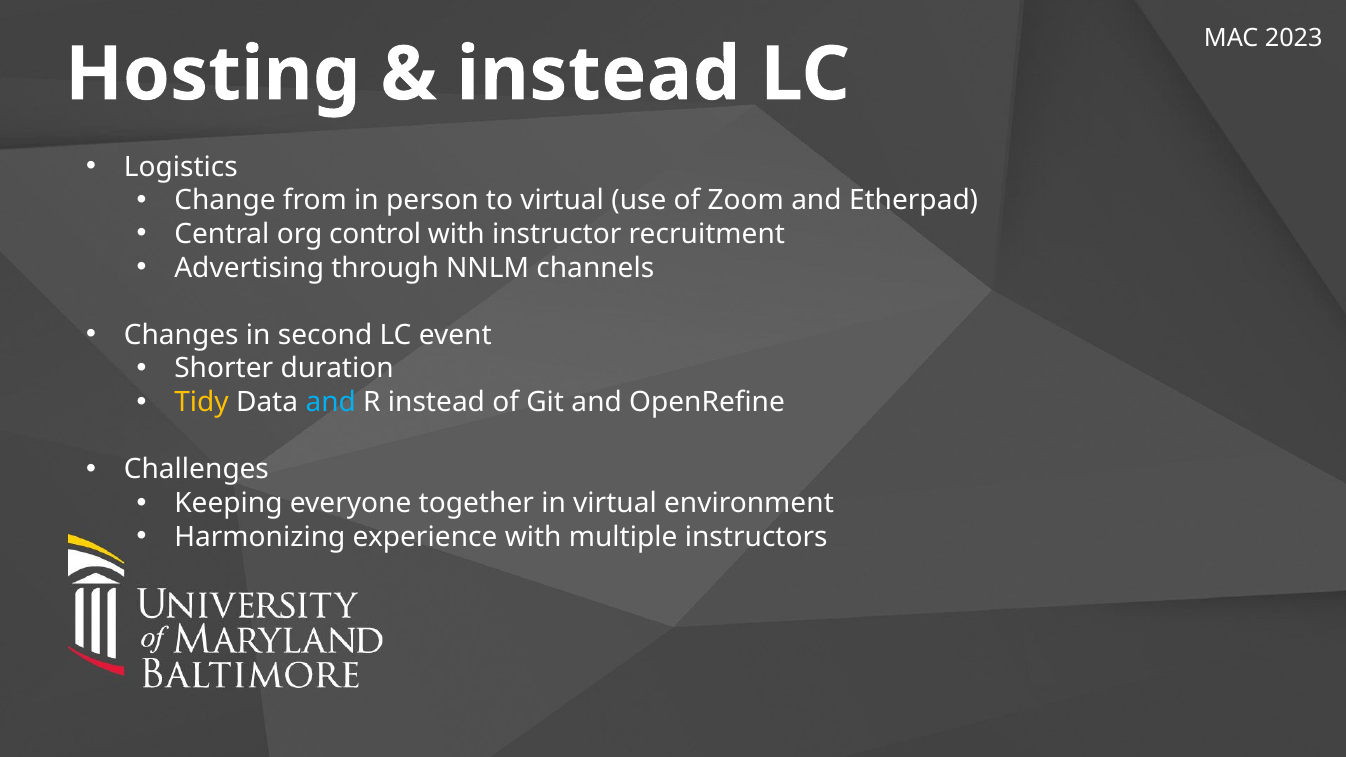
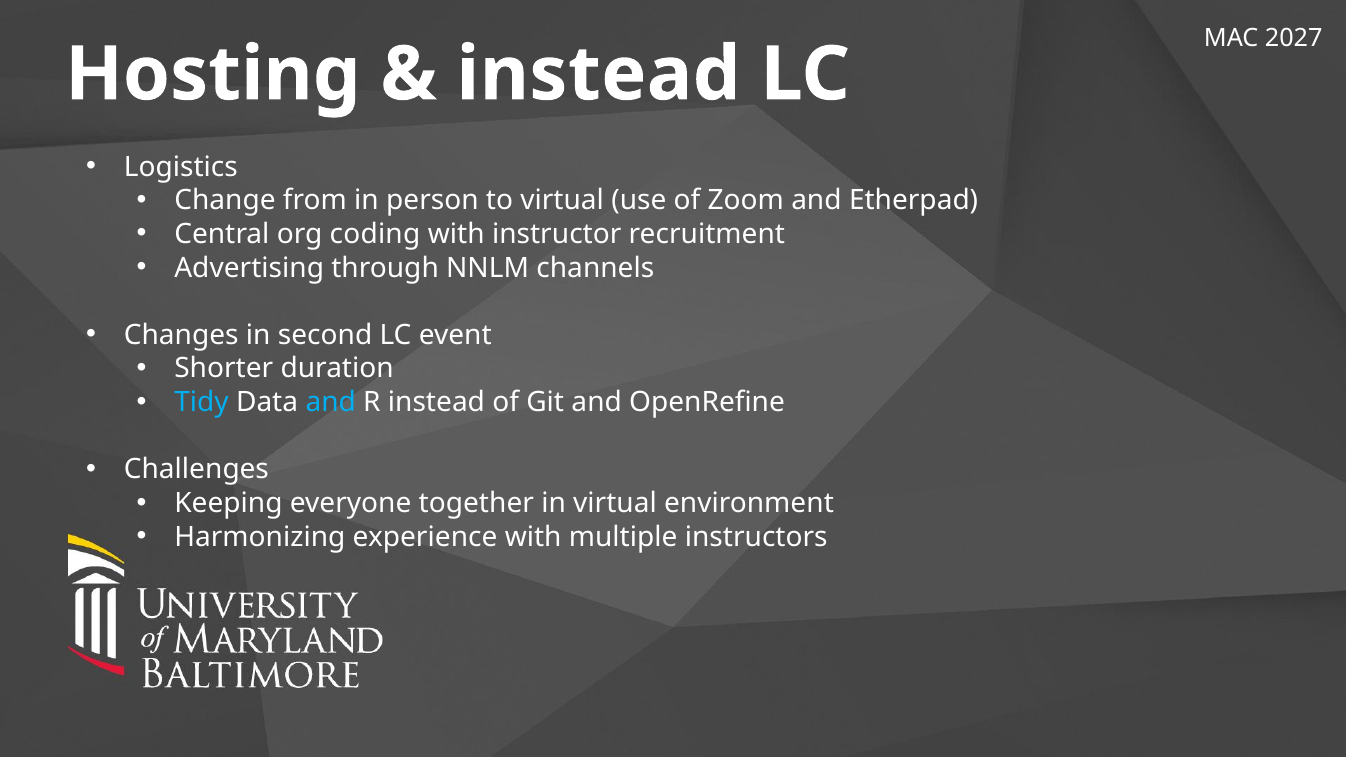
2023: 2023 -> 2027
control: control -> coding
Tidy colour: yellow -> light blue
